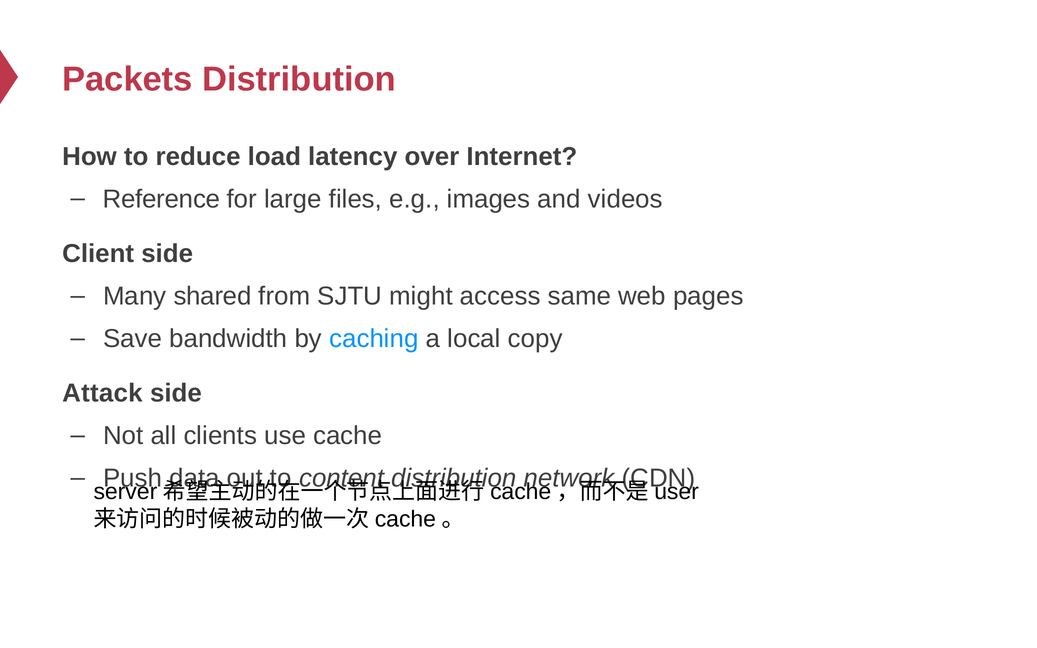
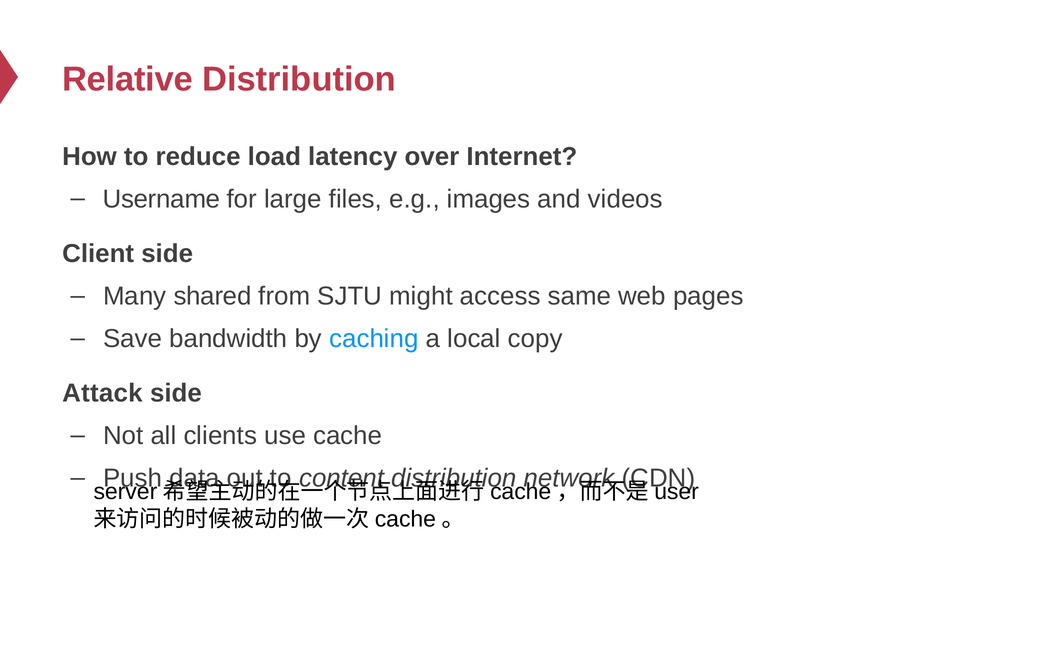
Packets: Packets -> Relative
Reference: Reference -> Username
